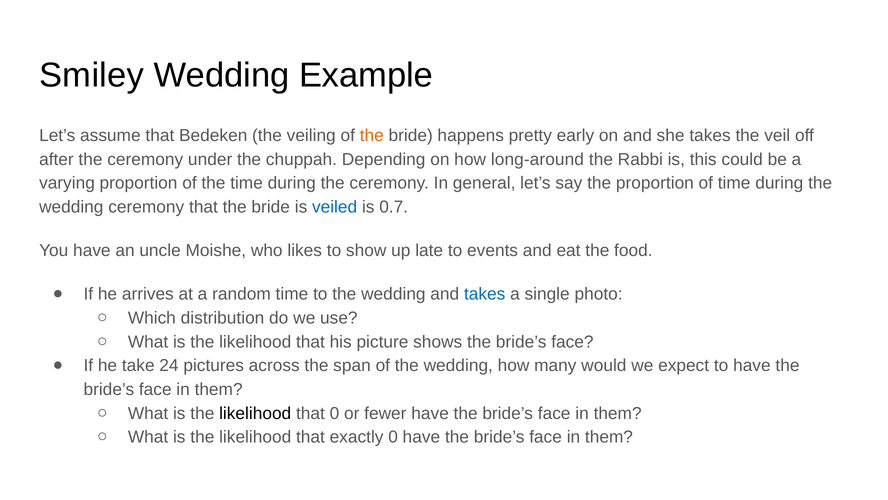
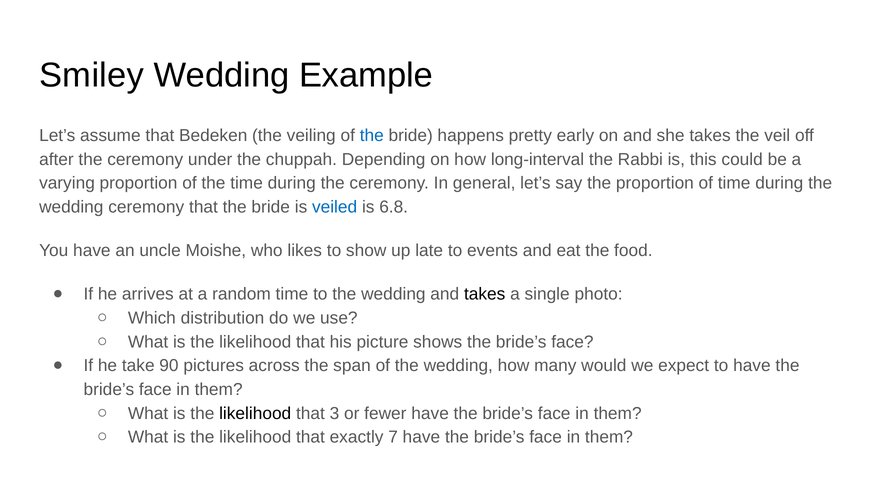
the at (372, 135) colour: orange -> blue
long-around: long-around -> long-interval
0.7: 0.7 -> 6.8
takes at (485, 294) colour: blue -> black
24: 24 -> 90
that 0: 0 -> 3
exactly 0: 0 -> 7
